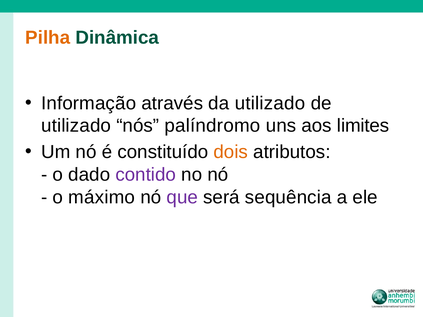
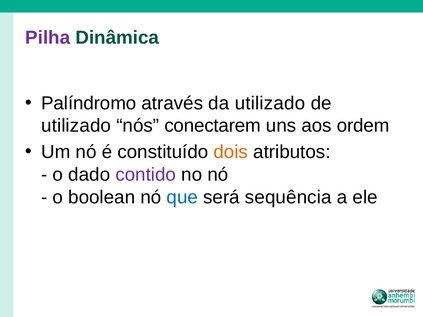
Pilha colour: orange -> purple
Informação: Informação -> Palíndromo
palíndromo: palíndromo -> conectarem
limites: limites -> ordem
máximo: máximo -> boolean
que colour: purple -> blue
